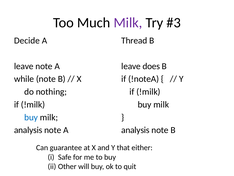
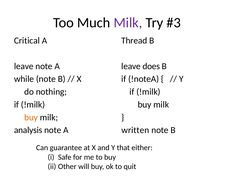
Decide: Decide -> Critical
buy at (31, 117) colour: blue -> orange
analysis at (135, 130): analysis -> written
